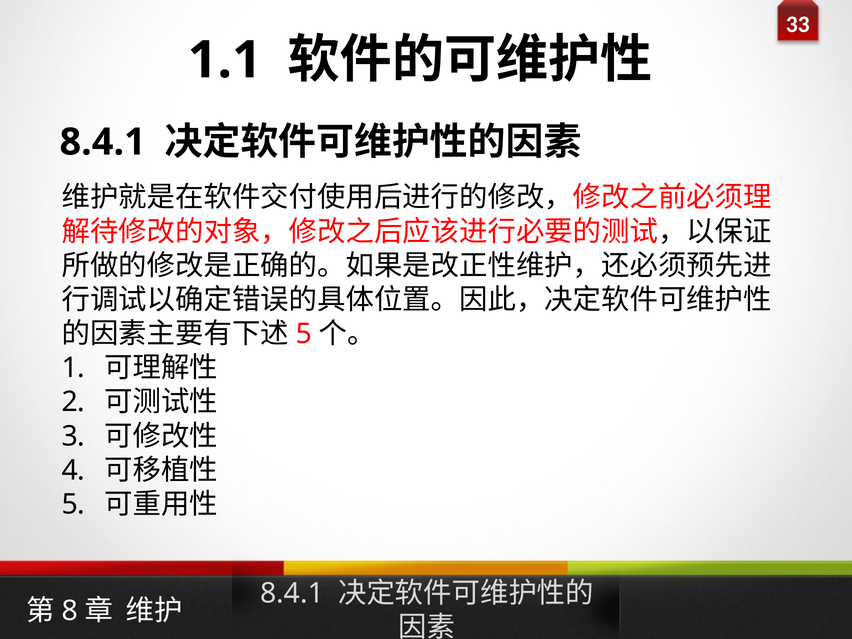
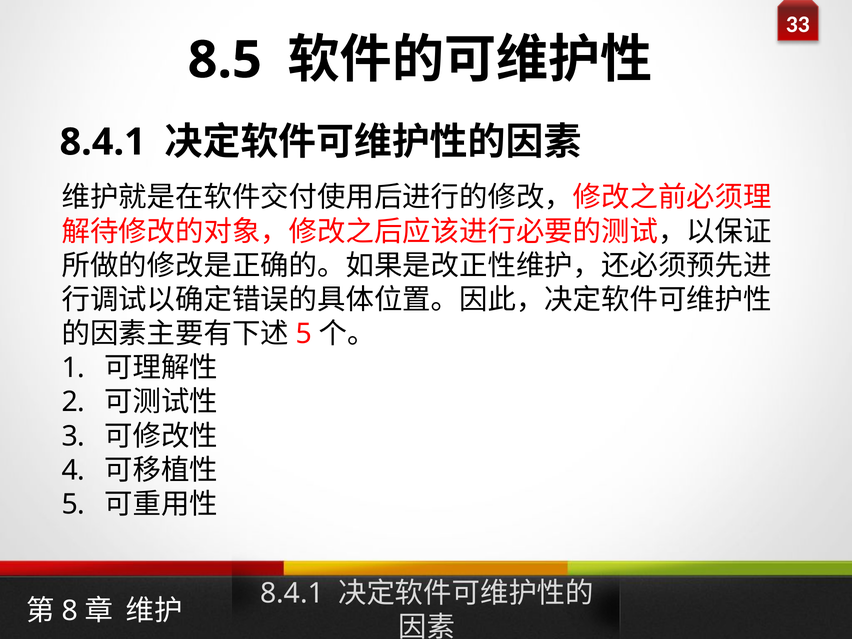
1.1: 1.1 -> 8.5
